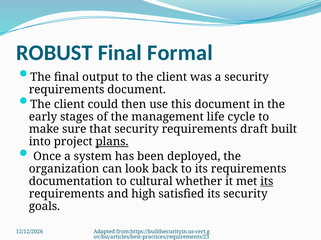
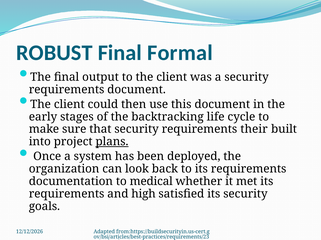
management: management -> backtracking
draft: draft -> their
cultural: cultural -> medical
its at (267, 182) underline: present -> none
